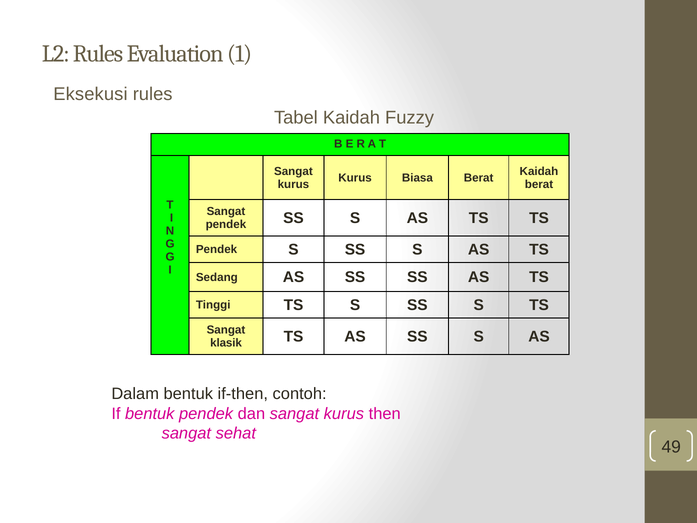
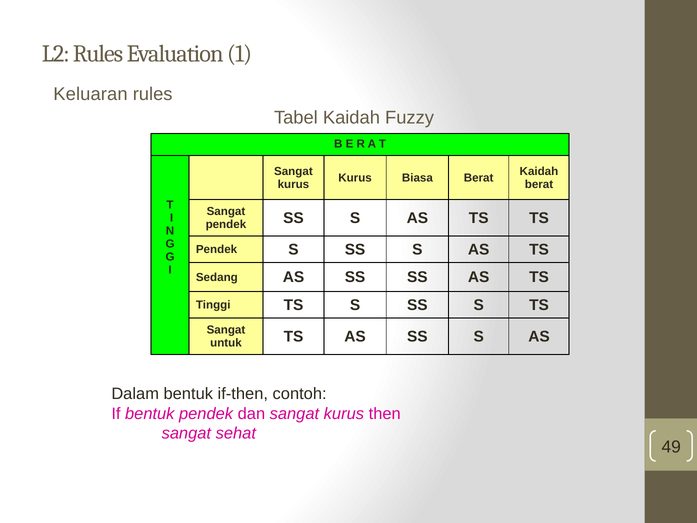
Eksekusi: Eksekusi -> Keluaran
klasik: klasik -> untuk
